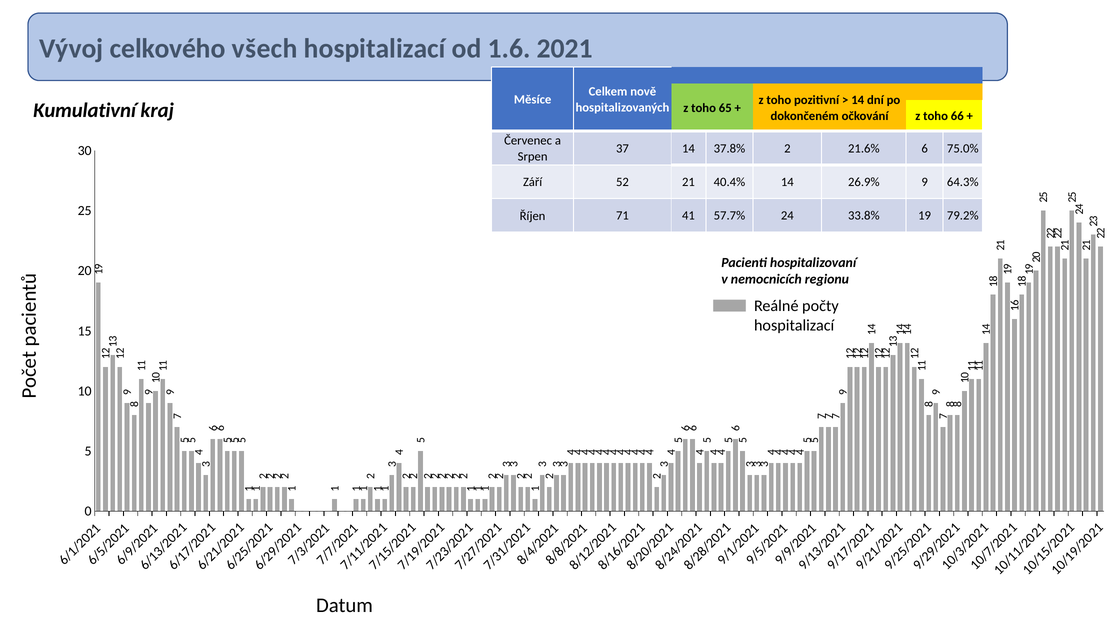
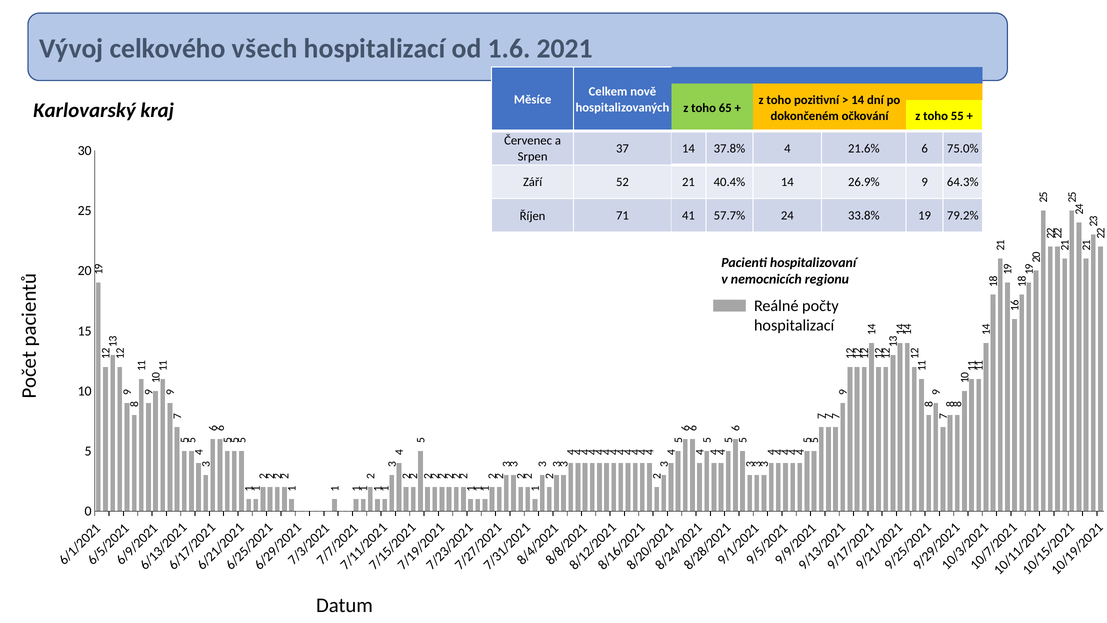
Kumulativní: Kumulativní -> Karlovarský
66: 66 -> 55
37.8% 2: 2 -> 4
